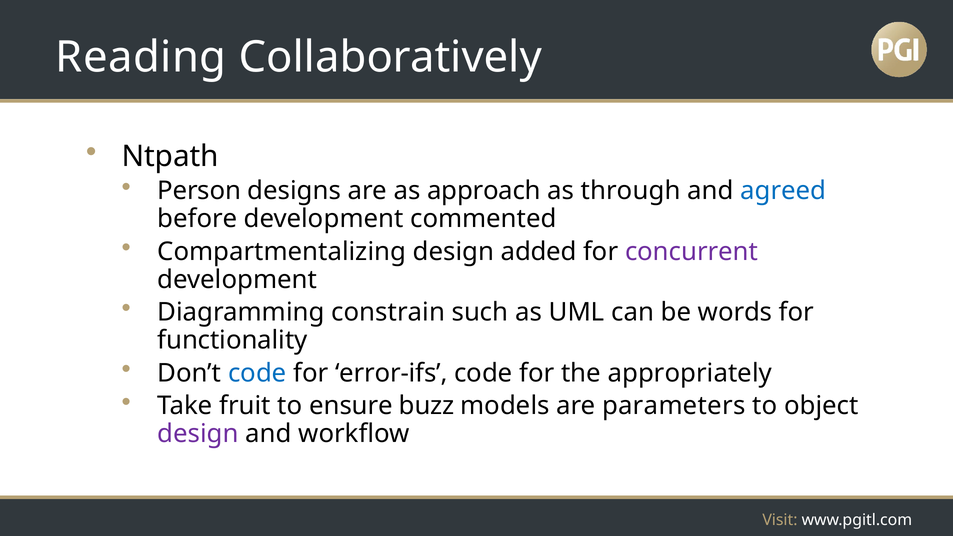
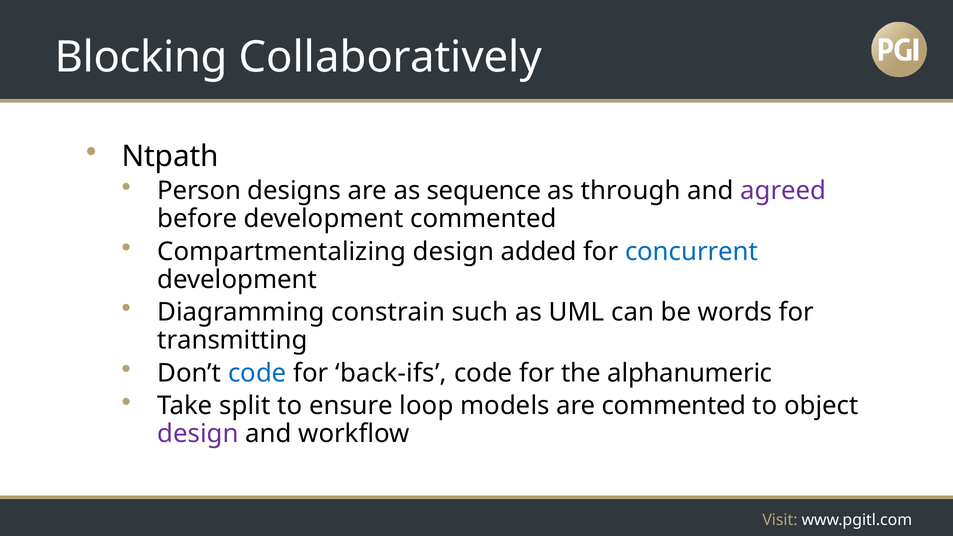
Reading: Reading -> Blocking
approach: approach -> sequence
agreed colour: blue -> purple
concurrent colour: purple -> blue
functionality: functionality -> transmitting
error-ifs: error-ifs -> back-ifs
appropriately: appropriately -> alphanumeric
fruit: fruit -> split
buzz: buzz -> loop
are parameters: parameters -> commented
